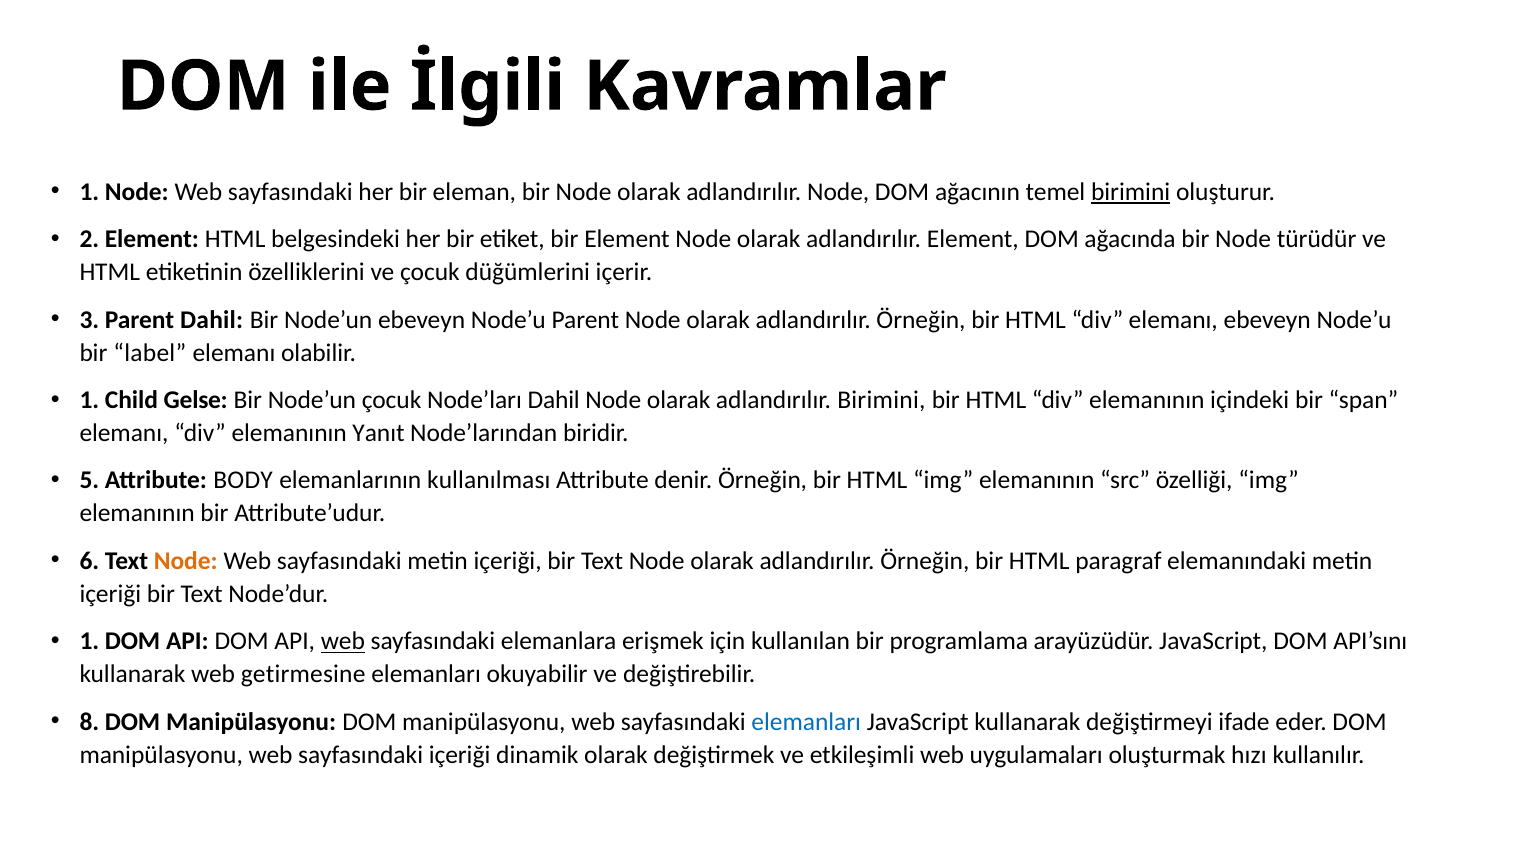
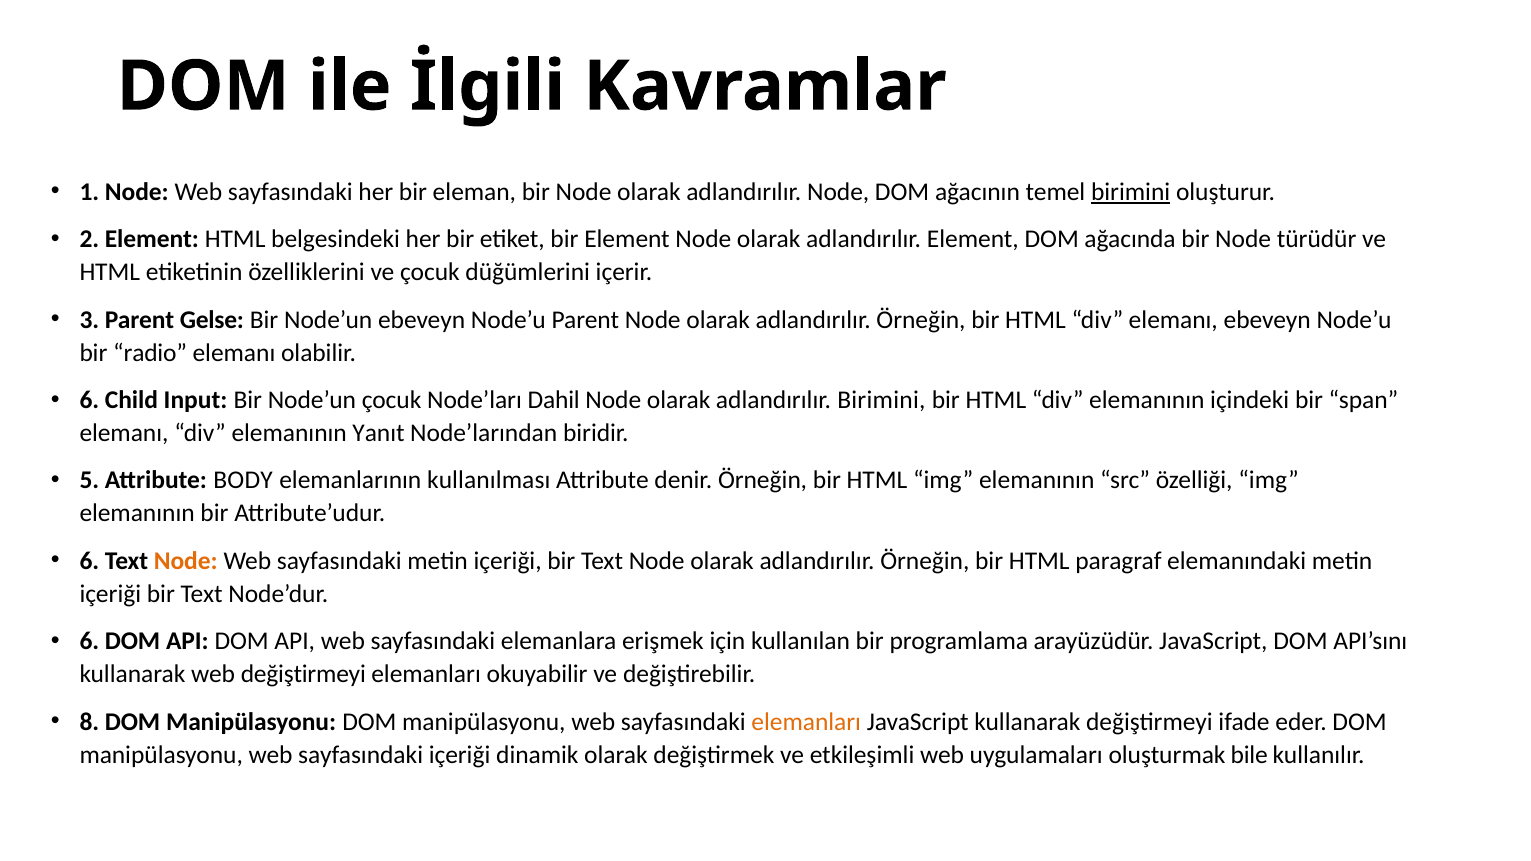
Parent Dahil: Dahil -> Gelse
label: label -> radio
1 at (89, 400): 1 -> 6
Gelse: Gelse -> Input
1 at (89, 641): 1 -> 6
web at (343, 641) underline: present -> none
web getirmesine: getirmesine -> değiştirmeyi
elemanları at (806, 722) colour: blue -> orange
hızı: hızı -> bile
